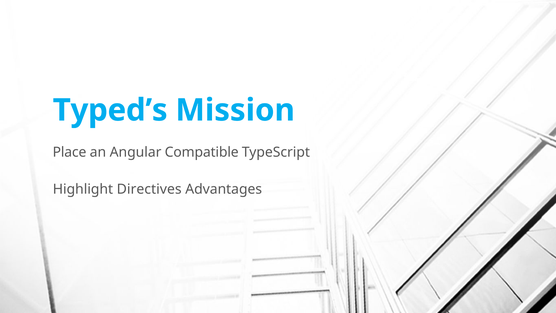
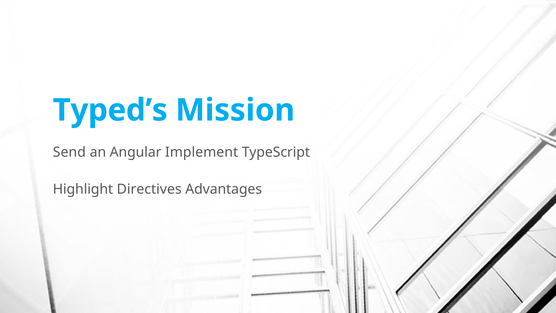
Place: Place -> Send
Compatible: Compatible -> Implement
